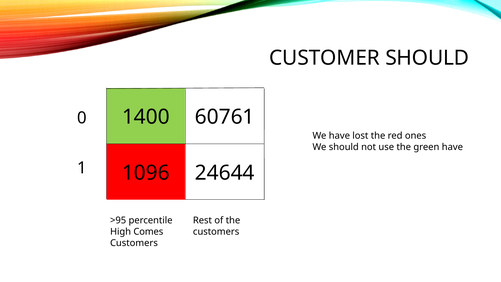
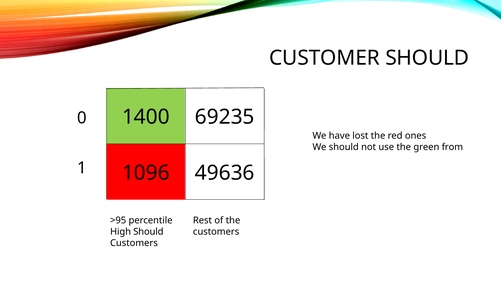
60761: 60761 -> 69235
green have: have -> from
24644: 24644 -> 49636
High Comes: Comes -> Should
